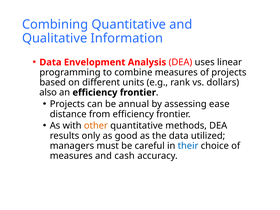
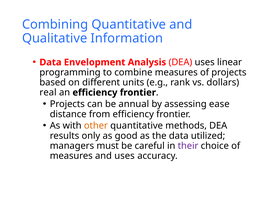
also: also -> real
their colour: blue -> purple
and cash: cash -> uses
